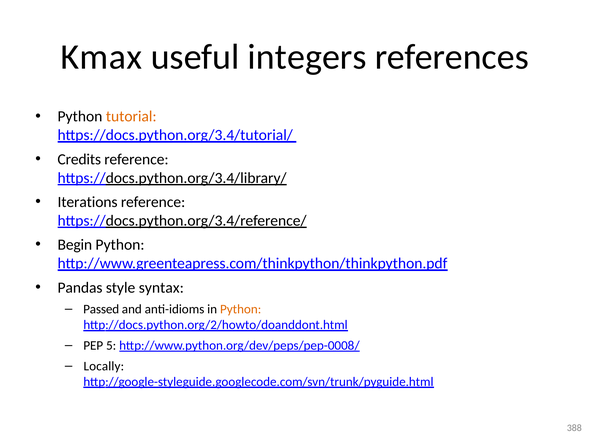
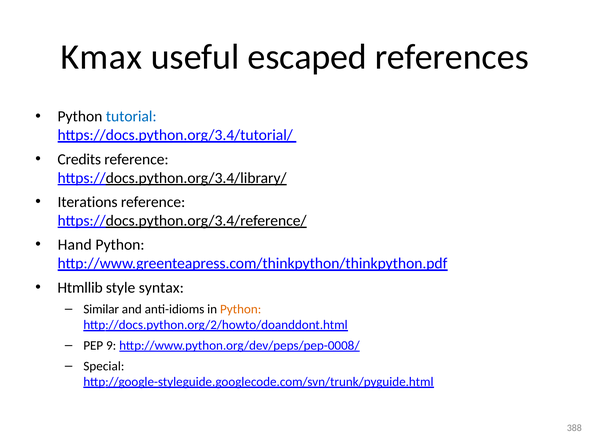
integers: integers -> escaped
tutorial colour: orange -> blue
Begin: Begin -> Hand
Pandas: Pandas -> Htmllib
Passed: Passed -> Similar
5: 5 -> 9
Locally: Locally -> Special
